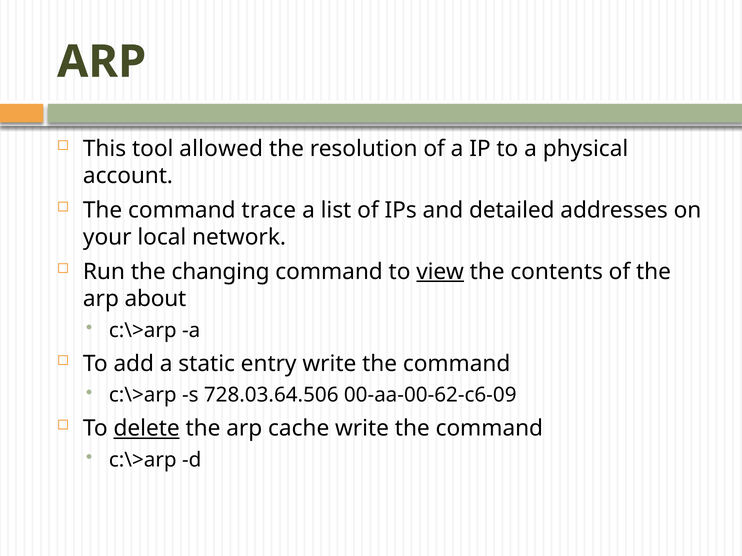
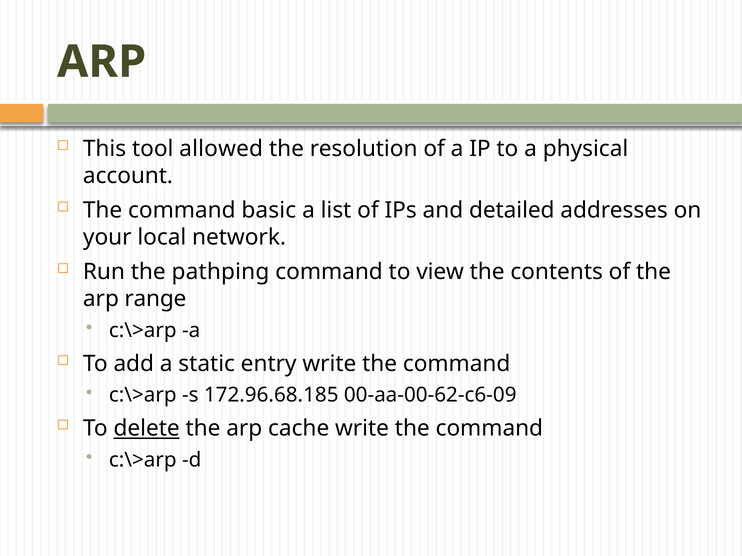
trace: trace -> basic
changing: changing -> pathping
view underline: present -> none
about: about -> range
728.03.64.506: 728.03.64.506 -> 172.96.68.185
